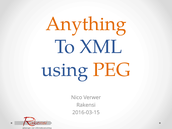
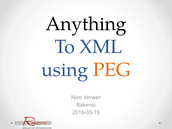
Anything colour: orange -> black
